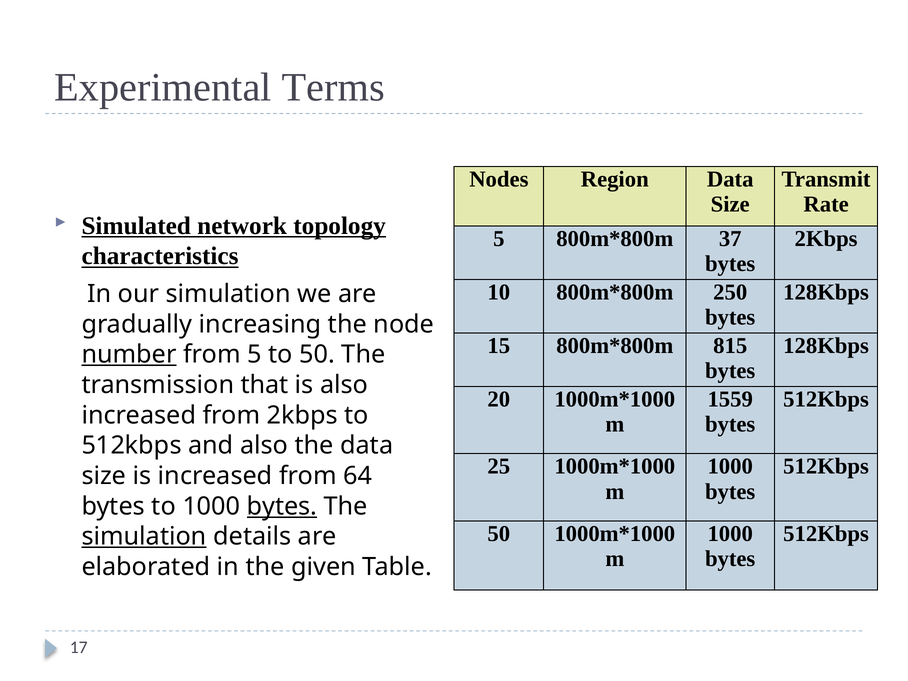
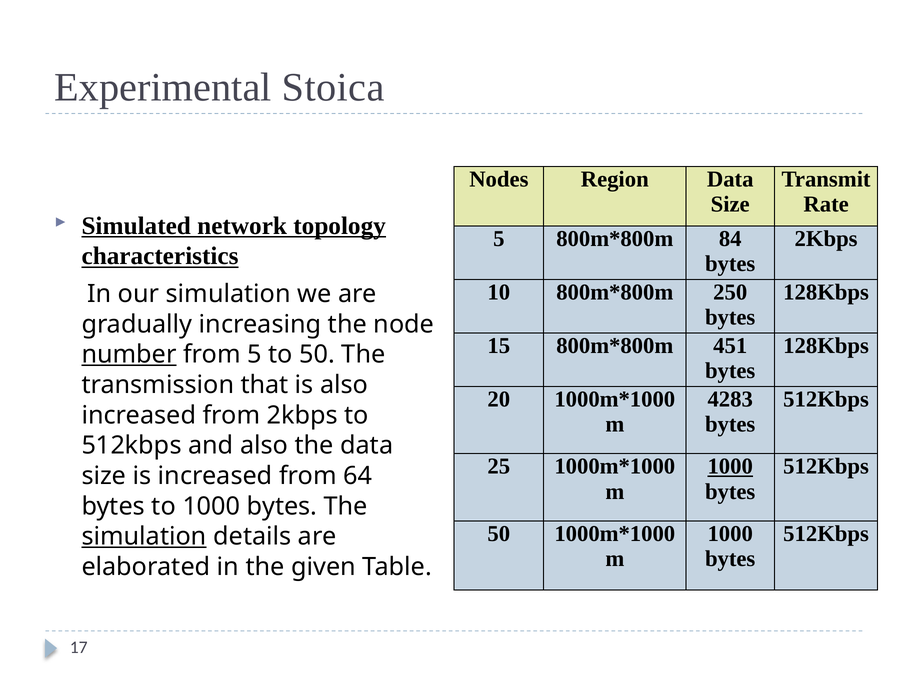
Terms: Terms -> Stoica
37: 37 -> 84
815: 815 -> 451
1559: 1559 -> 4283
1000 at (730, 466) underline: none -> present
bytes at (282, 506) underline: present -> none
